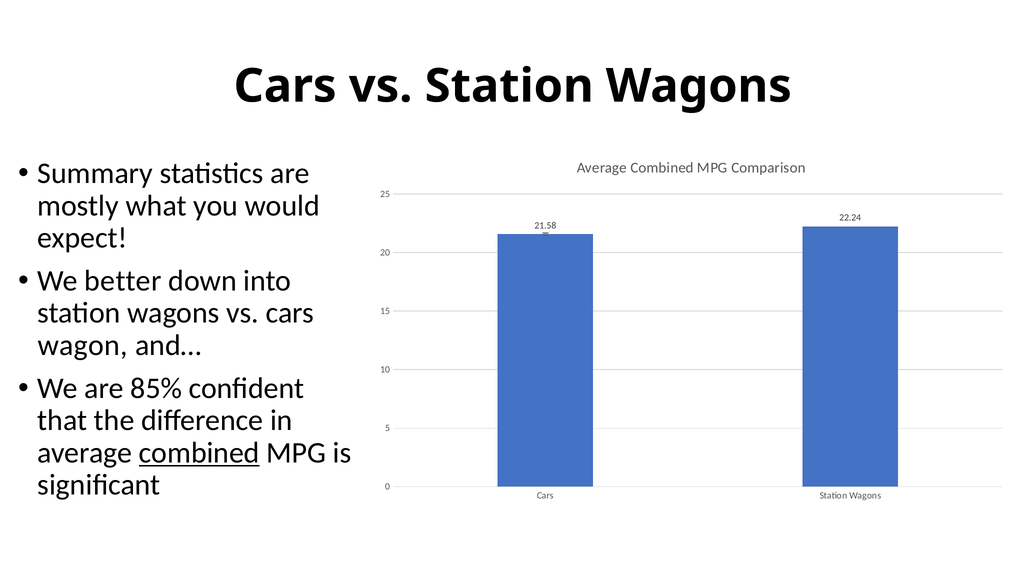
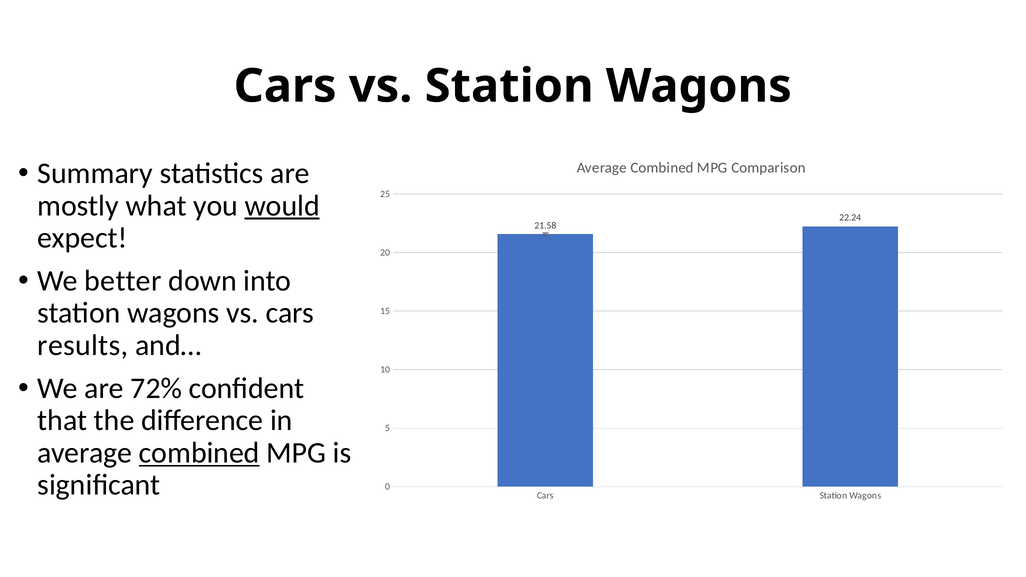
would underline: none -> present
wagon: wagon -> results
85%: 85% -> 72%
